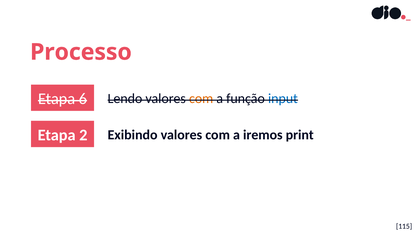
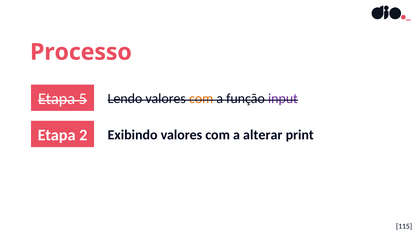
6: 6 -> 5
input colour: blue -> purple
iremos: iremos -> alterar
